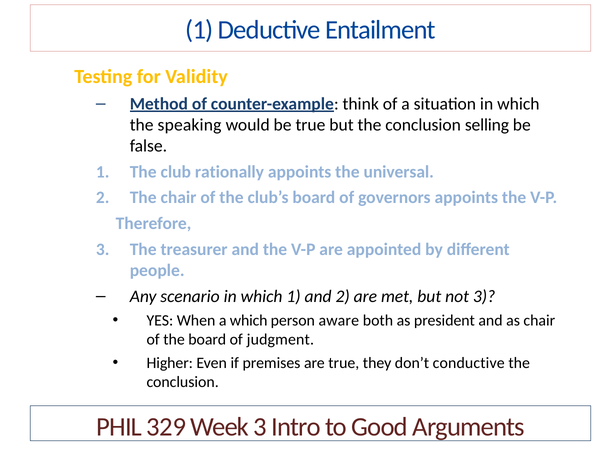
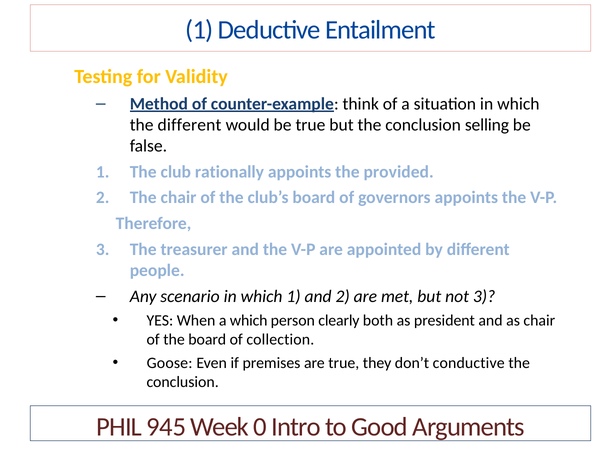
the speaking: speaking -> different
universal: universal -> provided
aware: aware -> clearly
judgment: judgment -> collection
Higher: Higher -> Goose
329: 329 -> 945
Week 3: 3 -> 0
